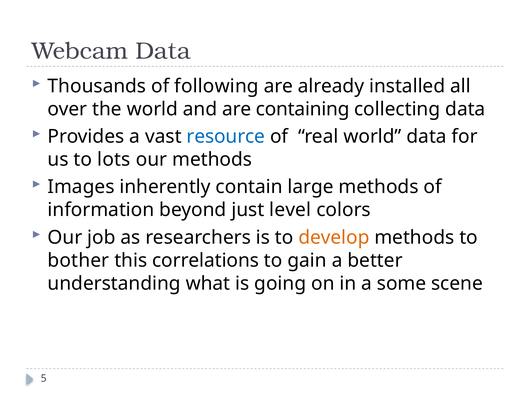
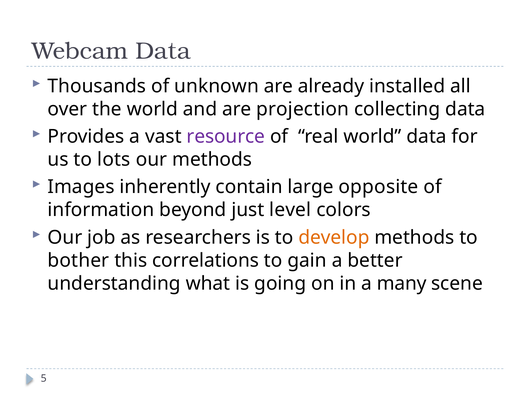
following: following -> unknown
containing: containing -> projection
resource colour: blue -> purple
large methods: methods -> opposite
some: some -> many
